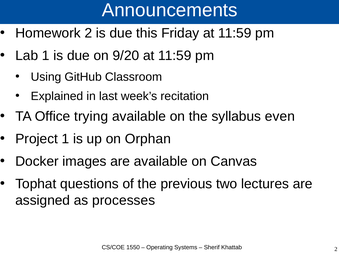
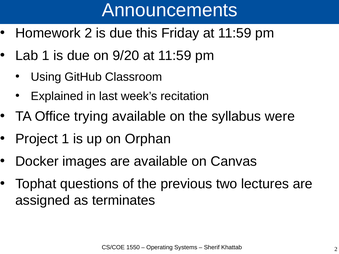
even: even -> were
processes: processes -> terminates
